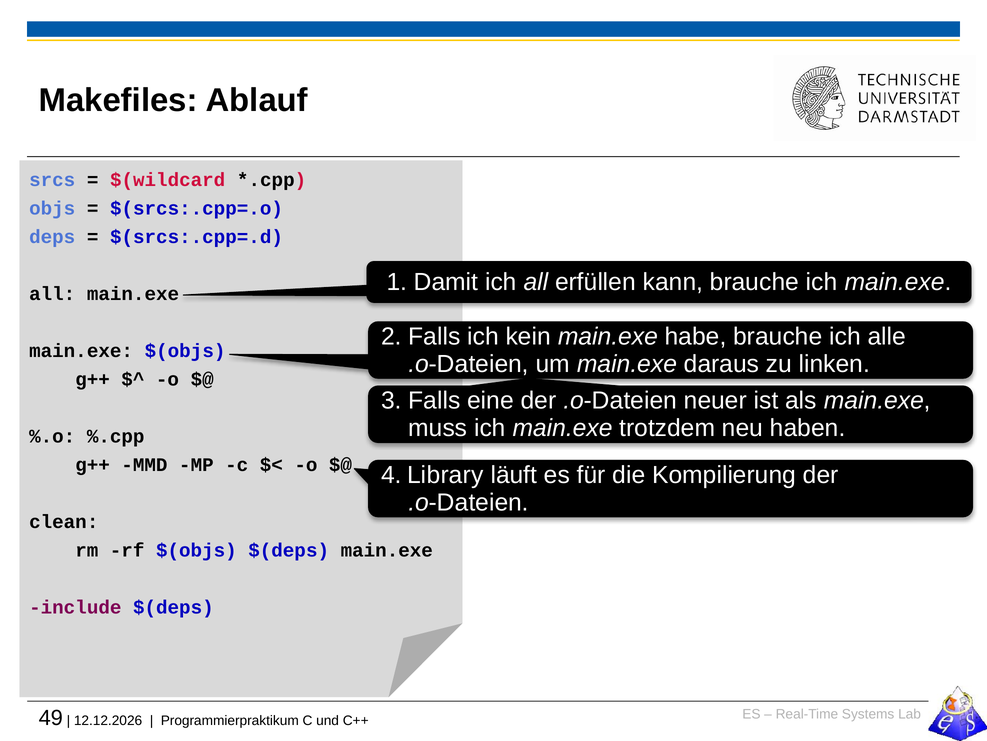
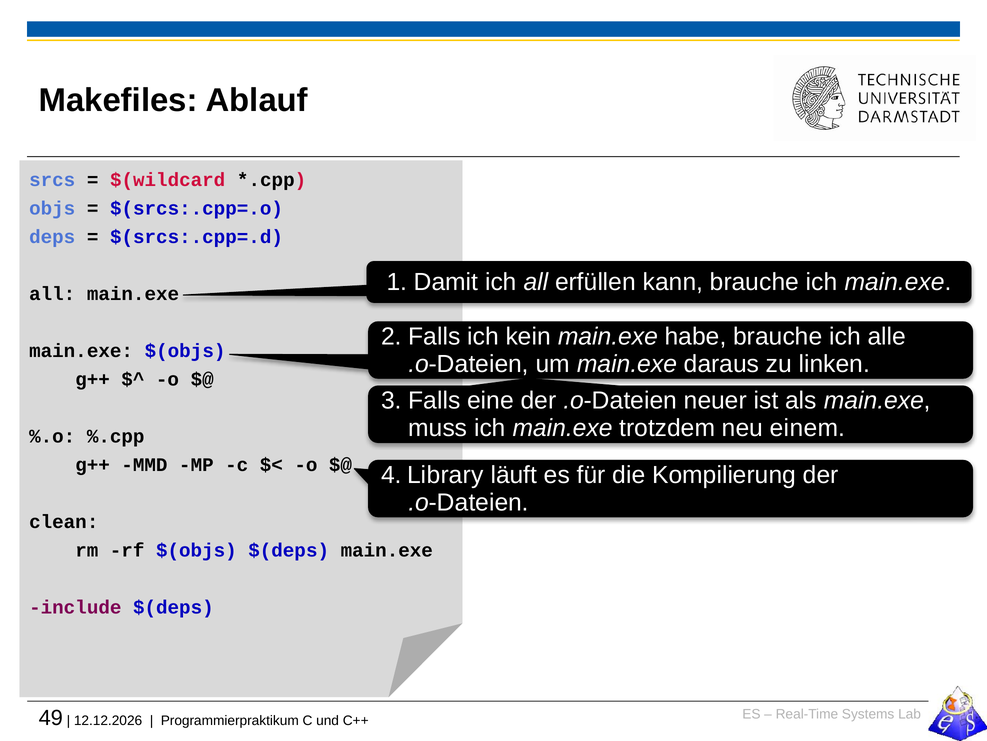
haben: haben -> einem
